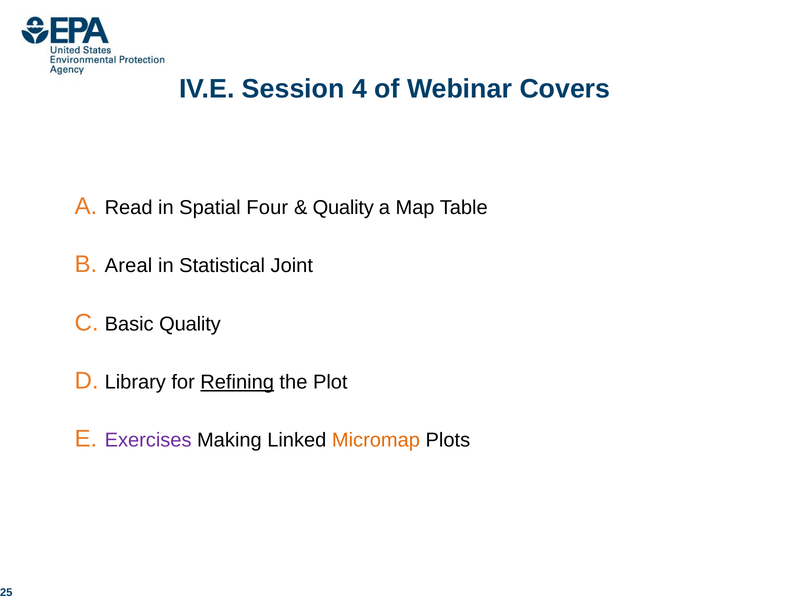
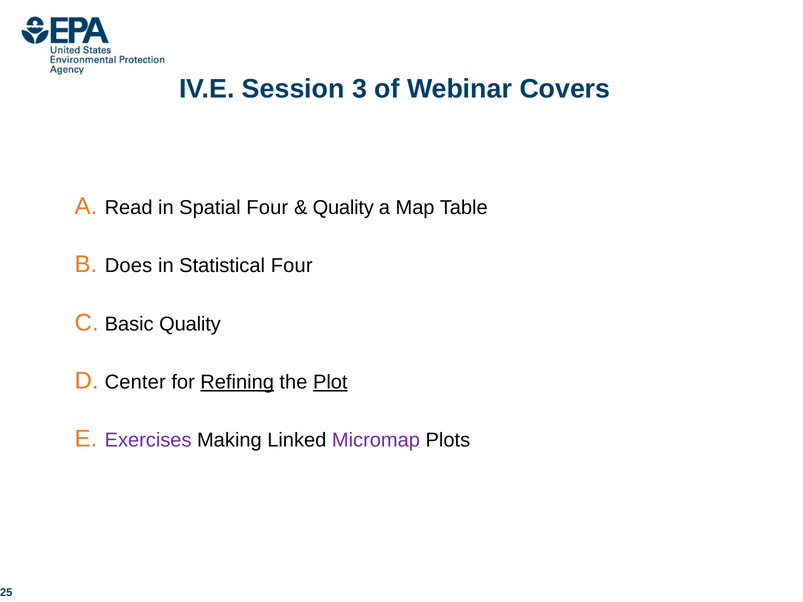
4: 4 -> 3
Areal: Areal -> Does
Statistical Joint: Joint -> Four
Library: Library -> Center
Plot underline: none -> present
Micromap colour: orange -> purple
